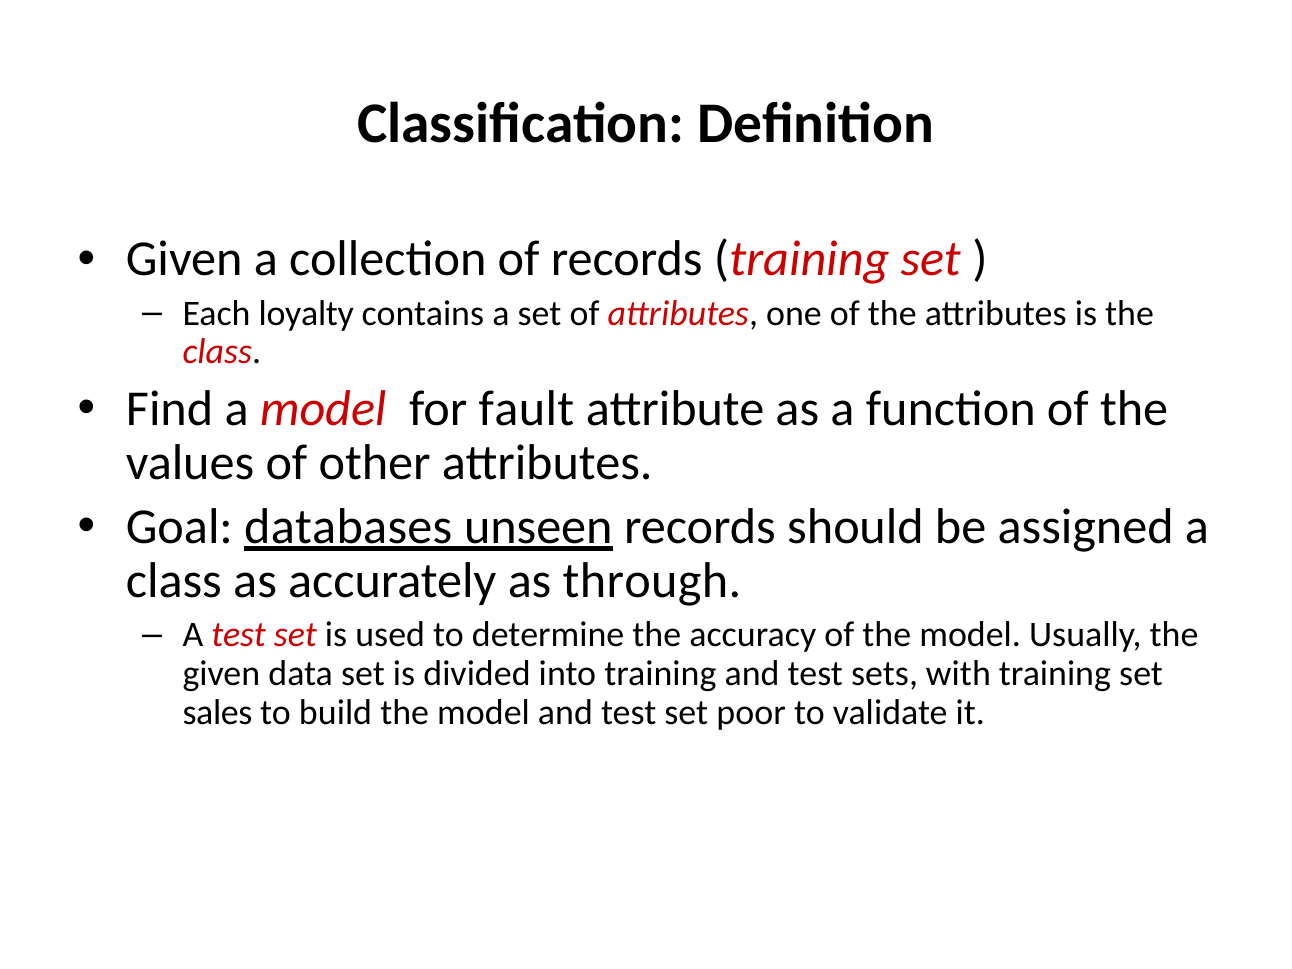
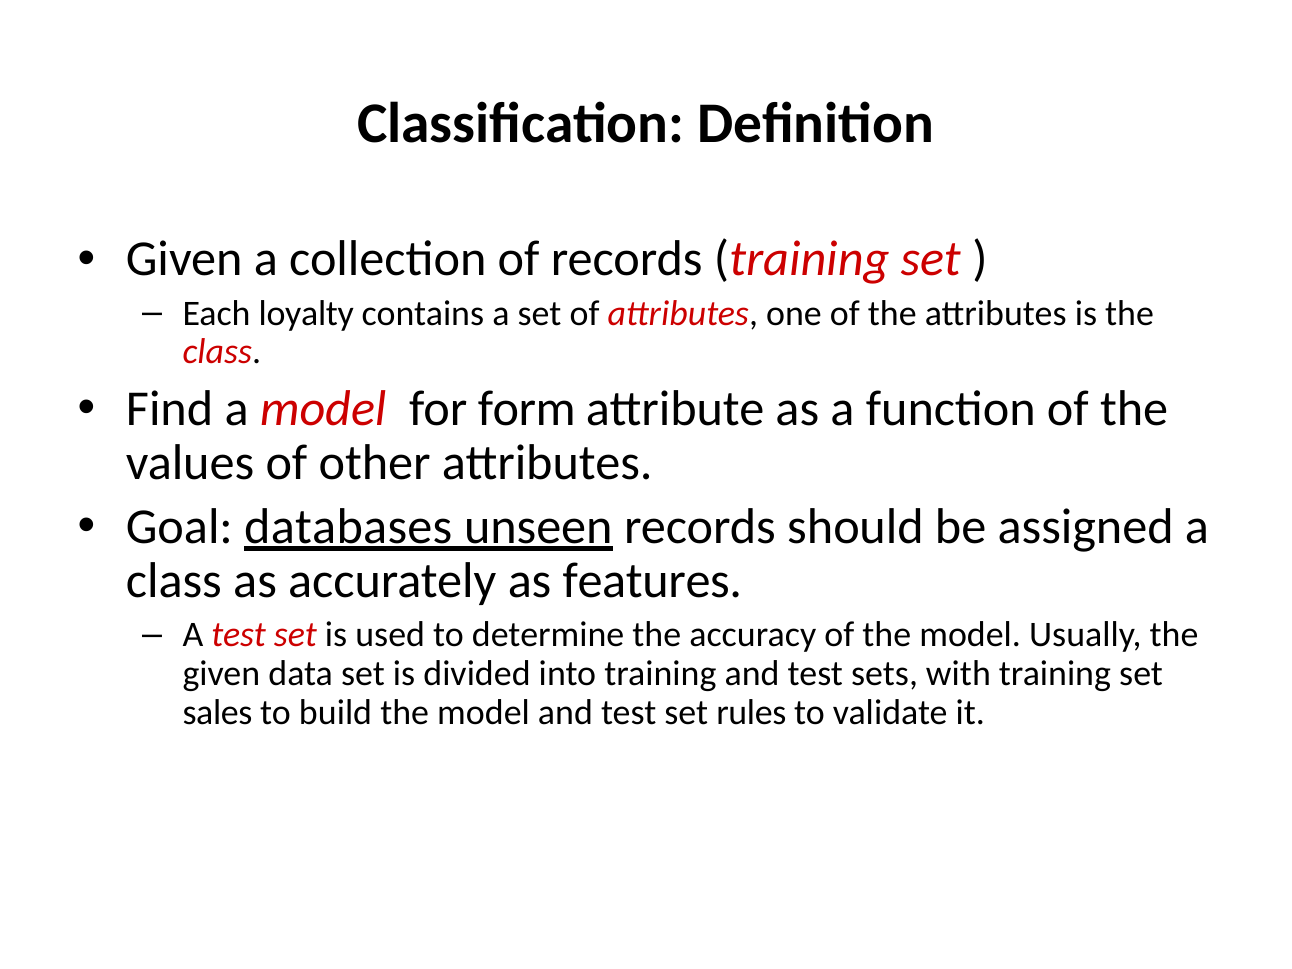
fault: fault -> form
through: through -> features
poor: poor -> rules
